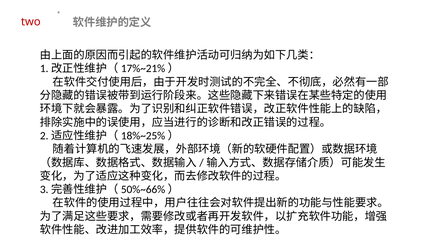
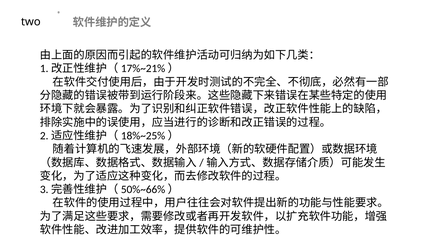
two colour: red -> black
